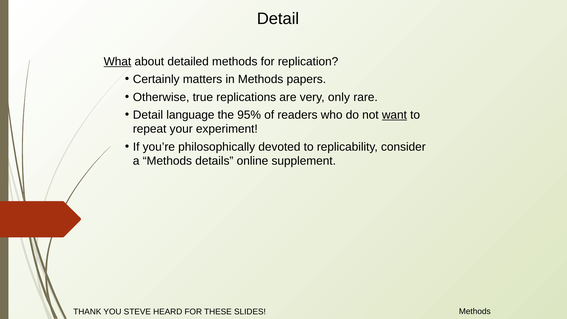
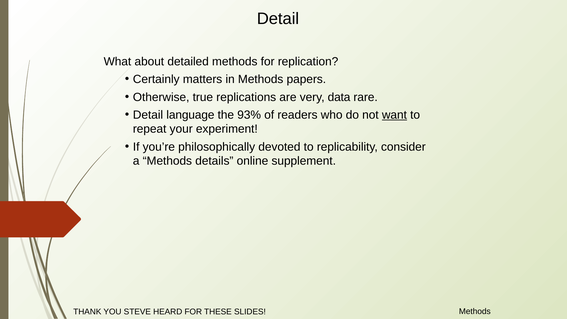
What underline: present -> none
only: only -> data
95%: 95% -> 93%
